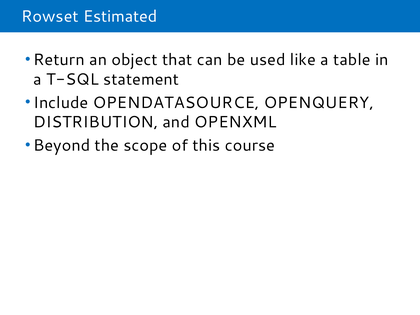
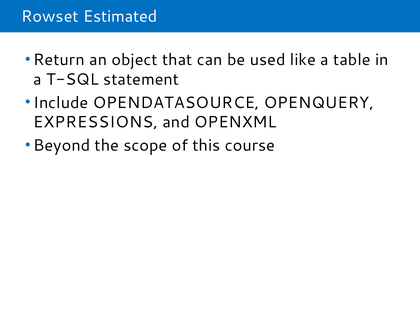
DISTRIBUTION: DISTRIBUTION -> EXPRESSIONS
